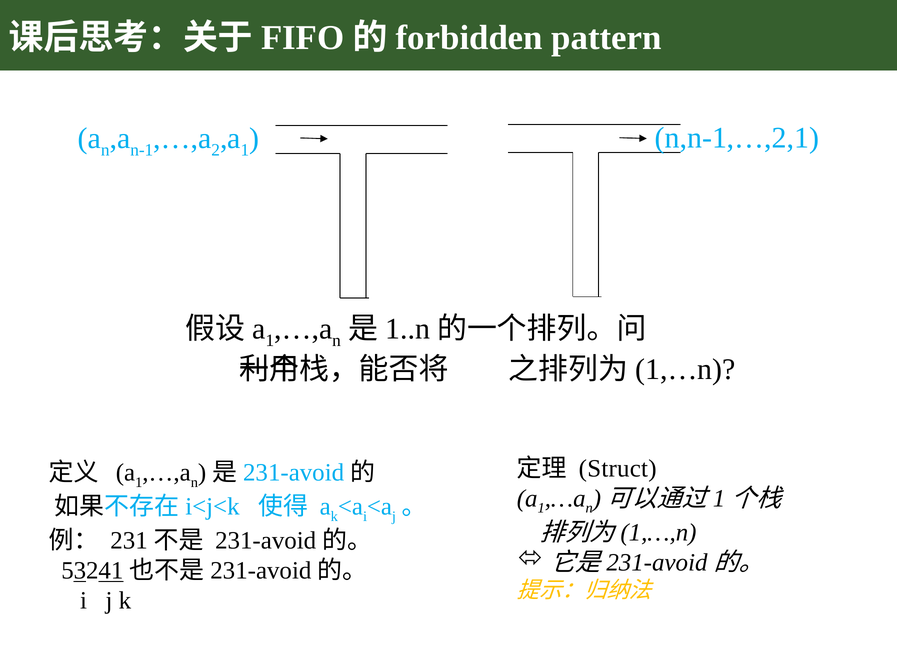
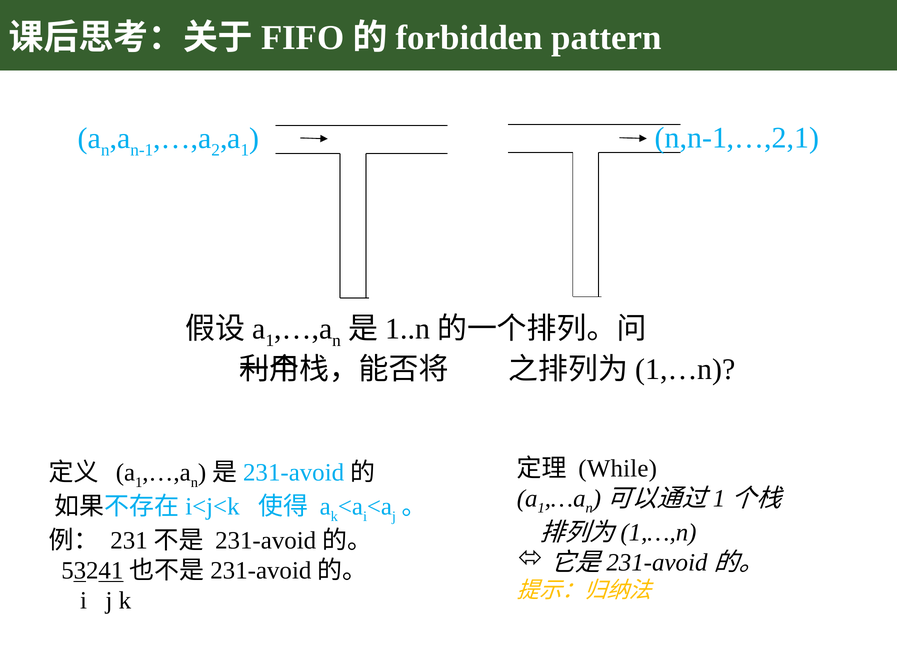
Struct: Struct -> While
